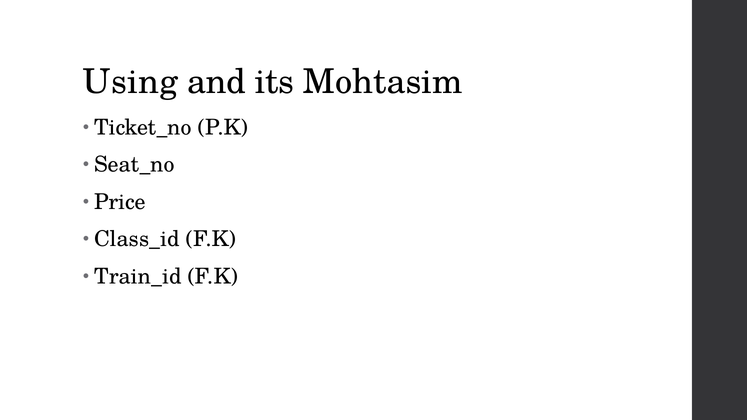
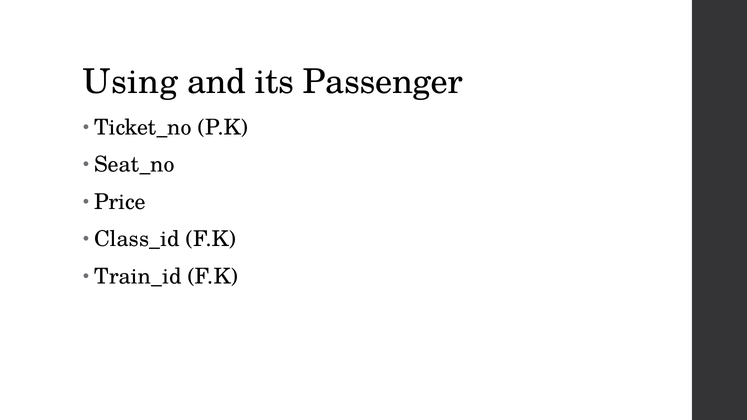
Mohtasim: Mohtasim -> Passenger
